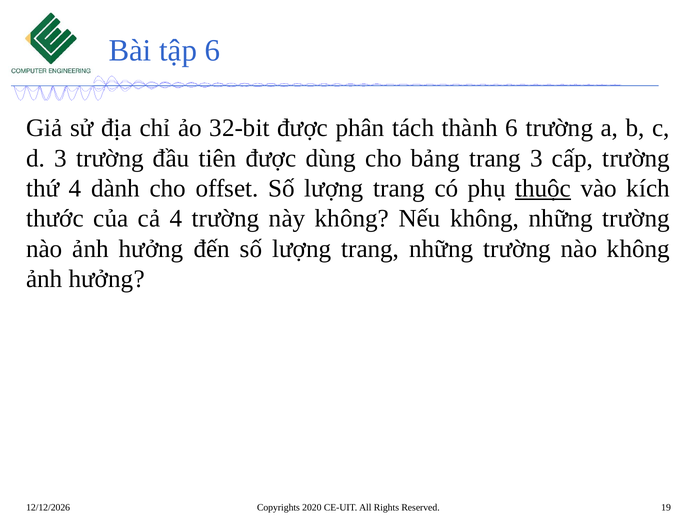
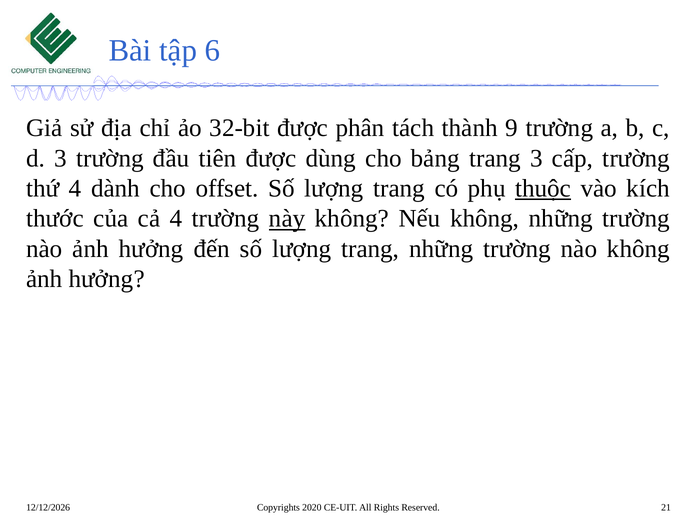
thành 6: 6 -> 9
này underline: none -> present
19: 19 -> 21
